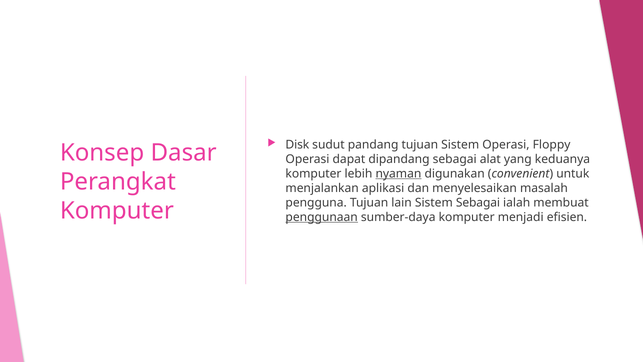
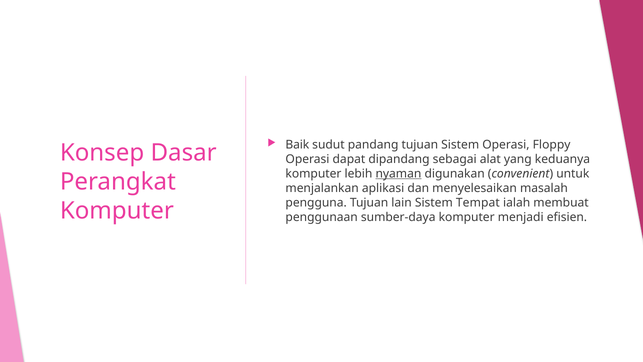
Disk: Disk -> Baik
Sistem Sebagai: Sebagai -> Tempat
penggunaan underline: present -> none
